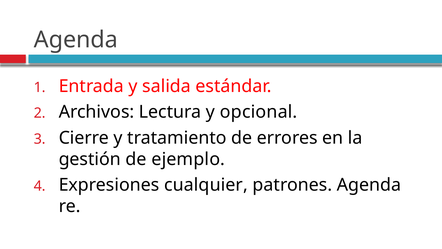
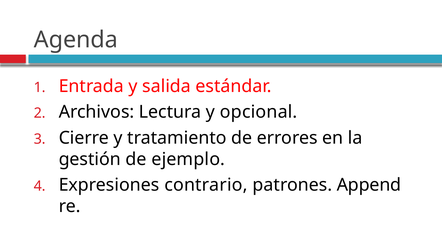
cualquier: cualquier -> contrario
patrones Agenda: Agenda -> Append
